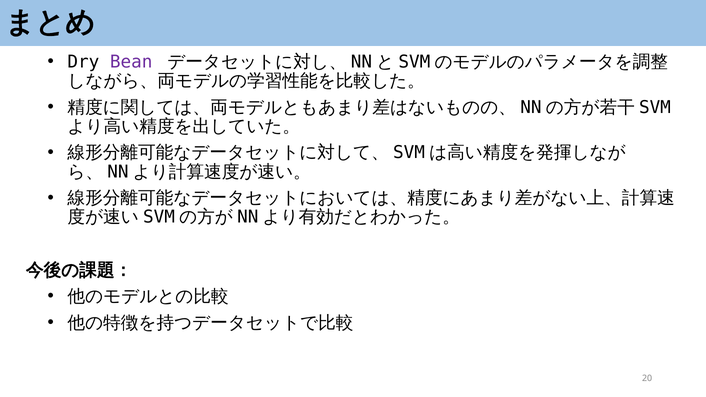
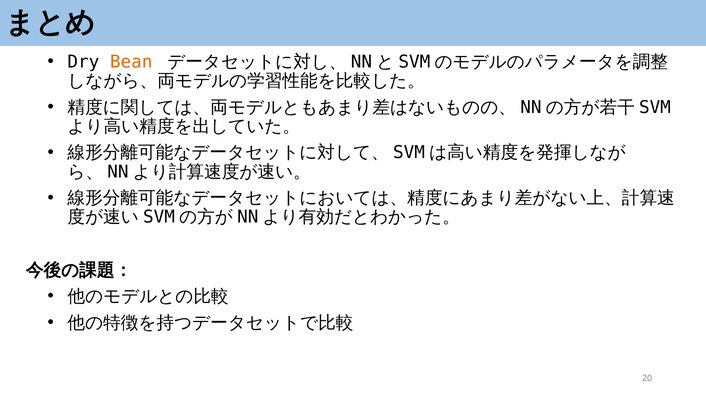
Bean colour: purple -> orange
